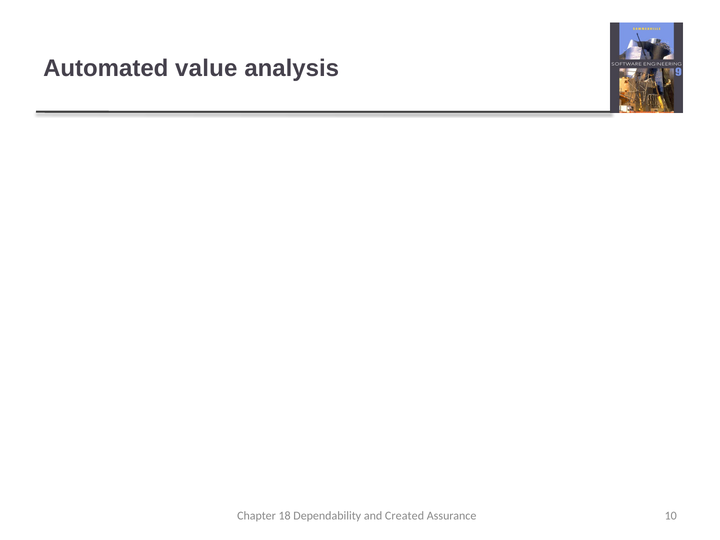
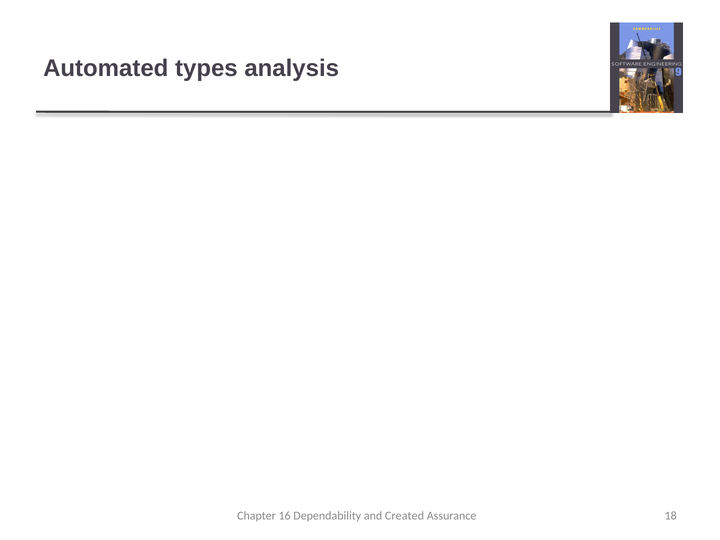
value: value -> types
18: 18 -> 16
10: 10 -> 18
